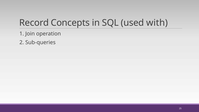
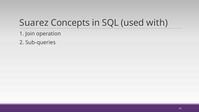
Record: Record -> Suarez
